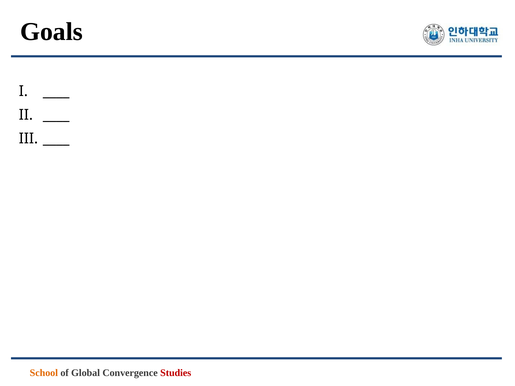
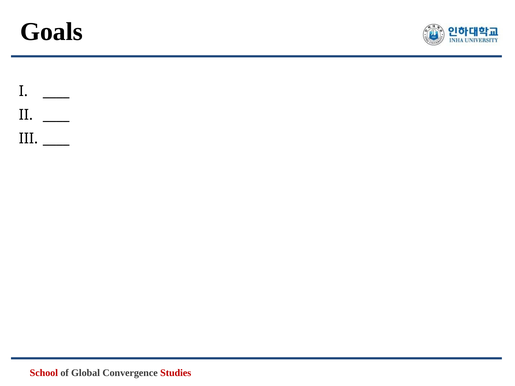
School colour: orange -> red
